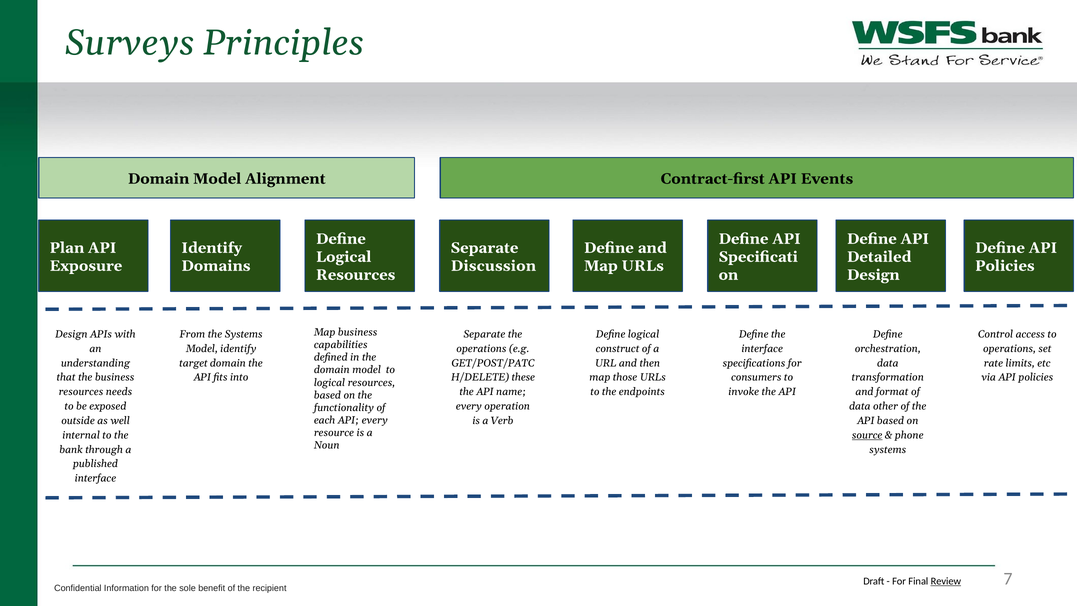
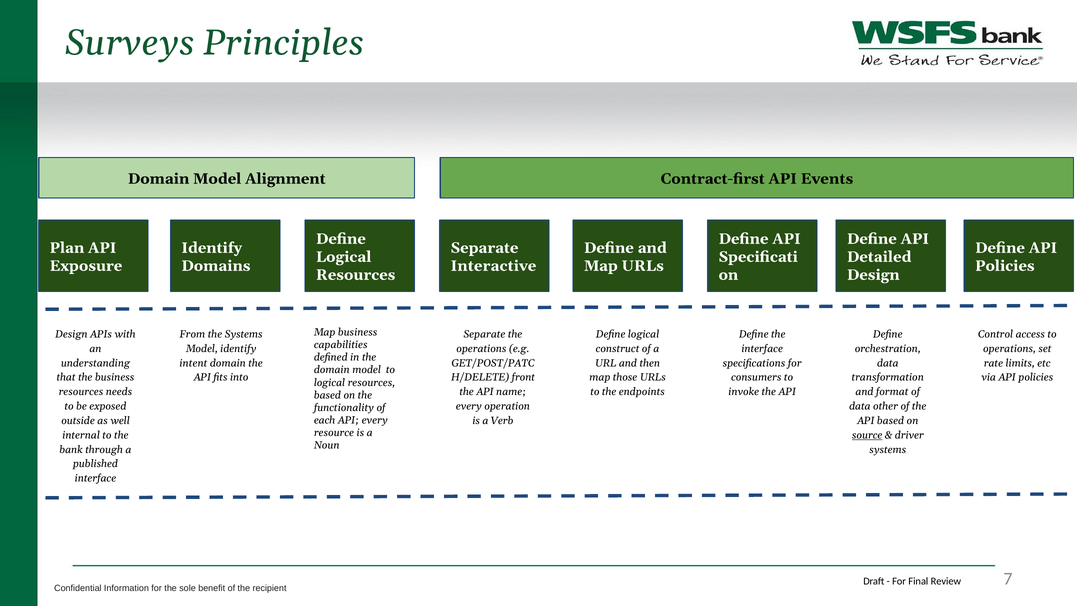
Discussion: Discussion -> Interactive
target: target -> intent
these: these -> front
phone: phone -> driver
Review underline: present -> none
